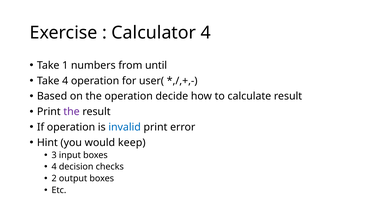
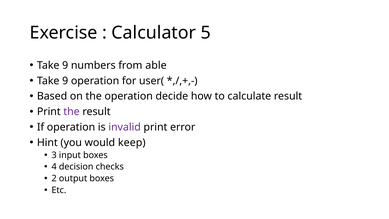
Calculator 4: 4 -> 5
1 at (65, 65): 1 -> 9
until: until -> able
4 at (65, 81): 4 -> 9
invalid colour: blue -> purple
